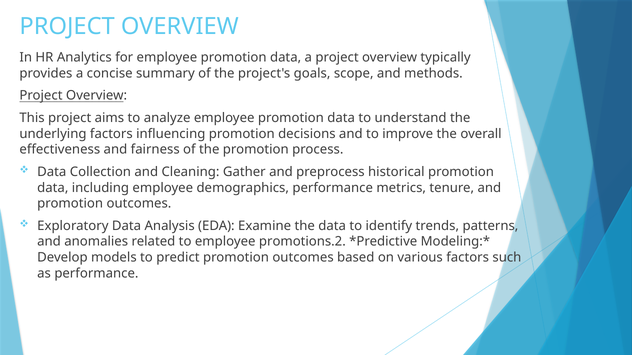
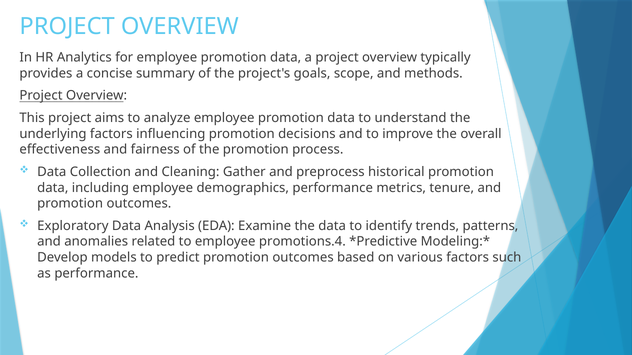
promotions.2: promotions.2 -> promotions.4
